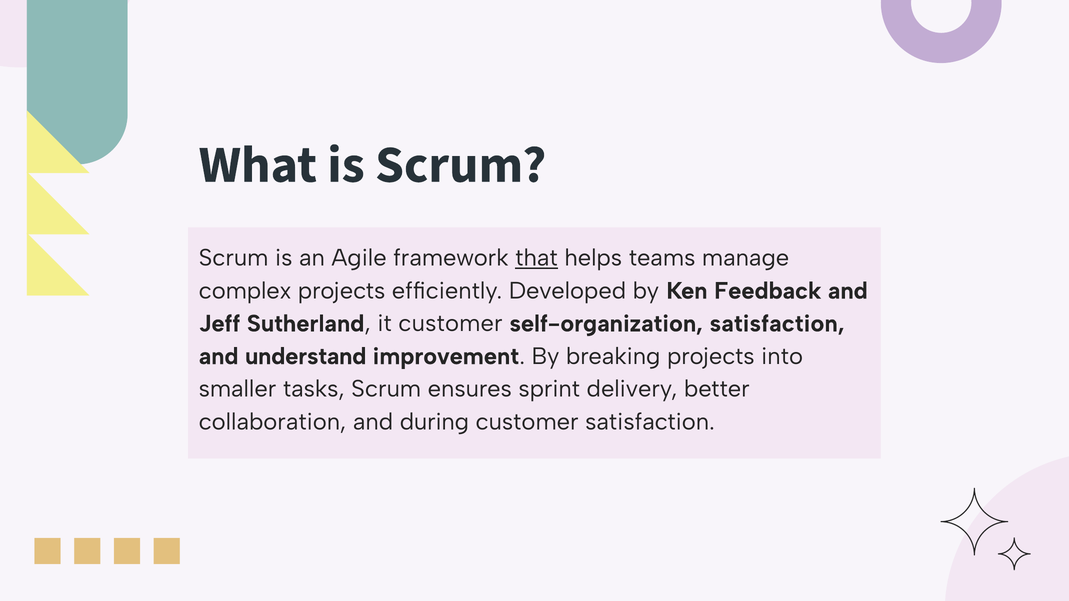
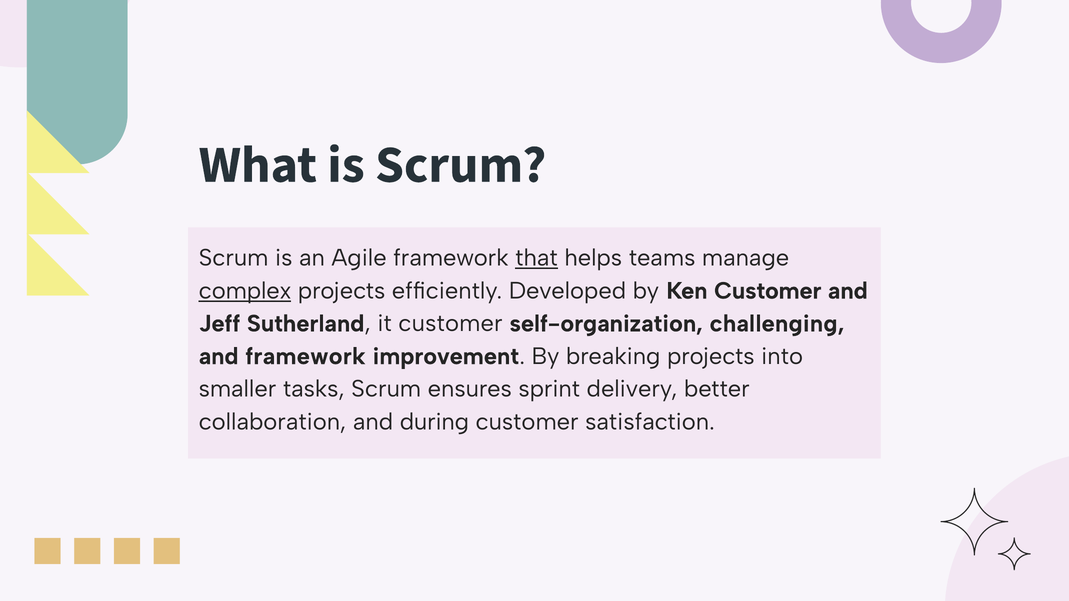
complex underline: none -> present
Ken Feedback: Feedback -> Customer
self-organization satisfaction: satisfaction -> challenging
and understand: understand -> framework
